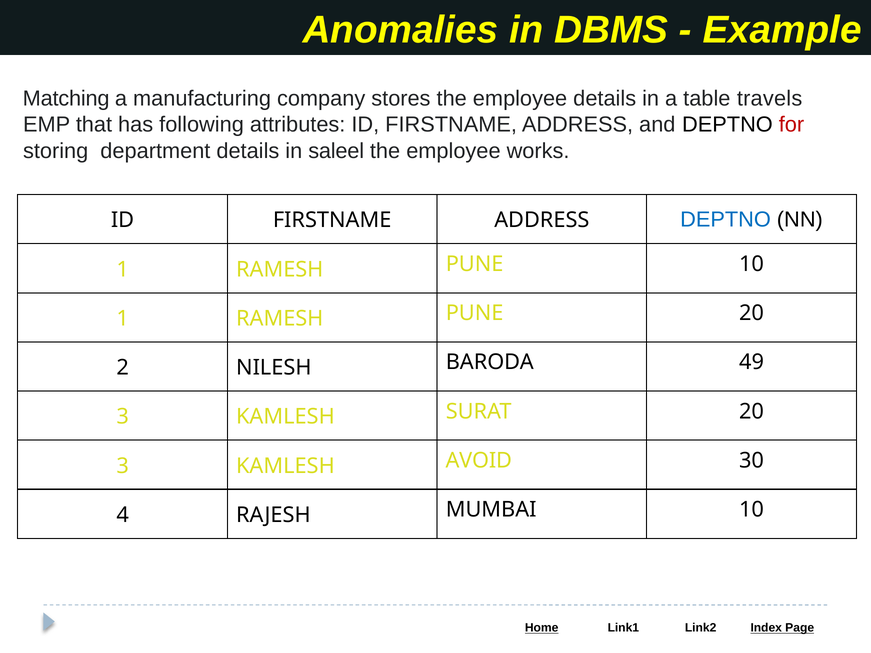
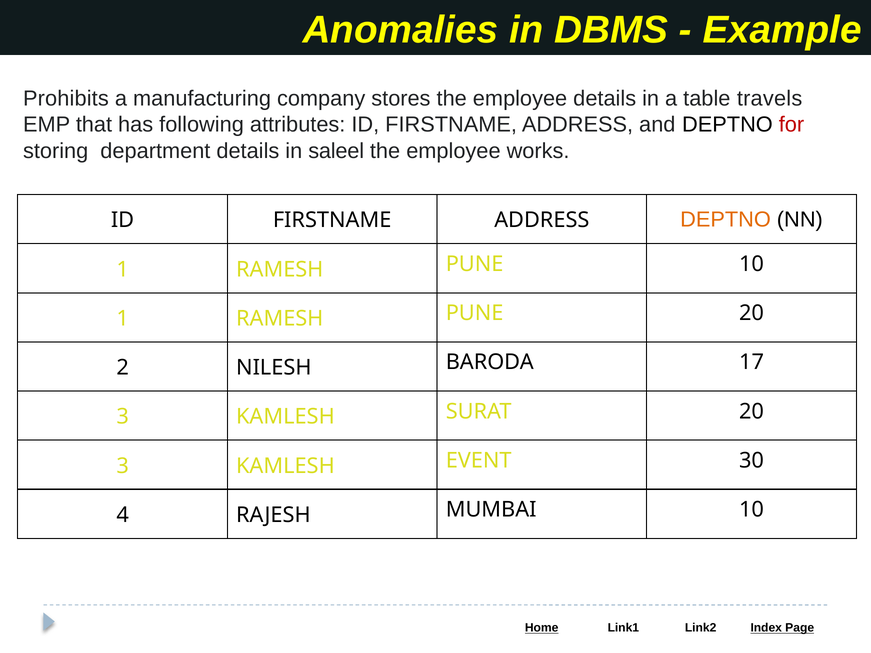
Matching: Matching -> Prohibits
DEPTNO at (726, 220) colour: blue -> orange
49: 49 -> 17
AVOID: AVOID -> EVENT
